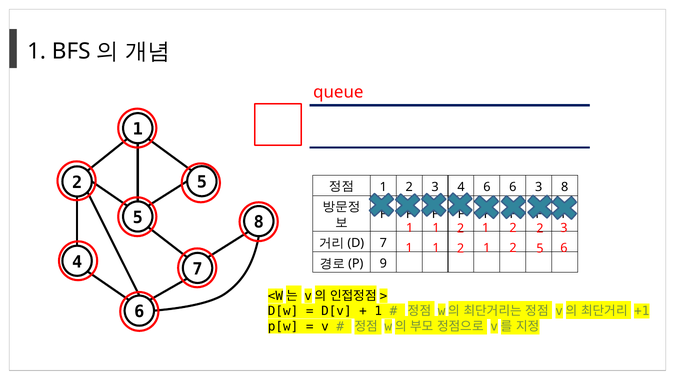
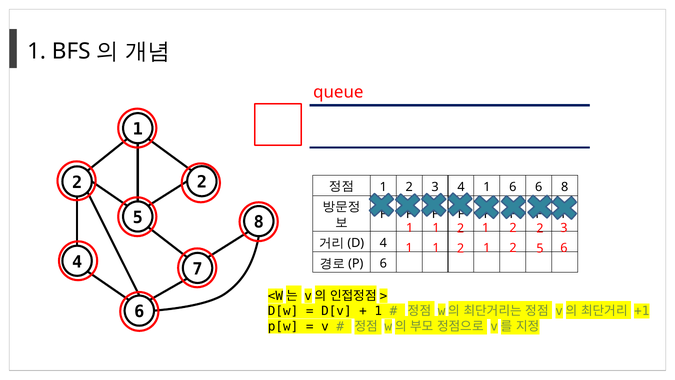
5 at (202, 182): 5 -> 2
6 at (487, 187): 6 -> 1
6 3: 3 -> 6
7 at (383, 243): 7 -> 4
9 at (383, 264): 9 -> 6
